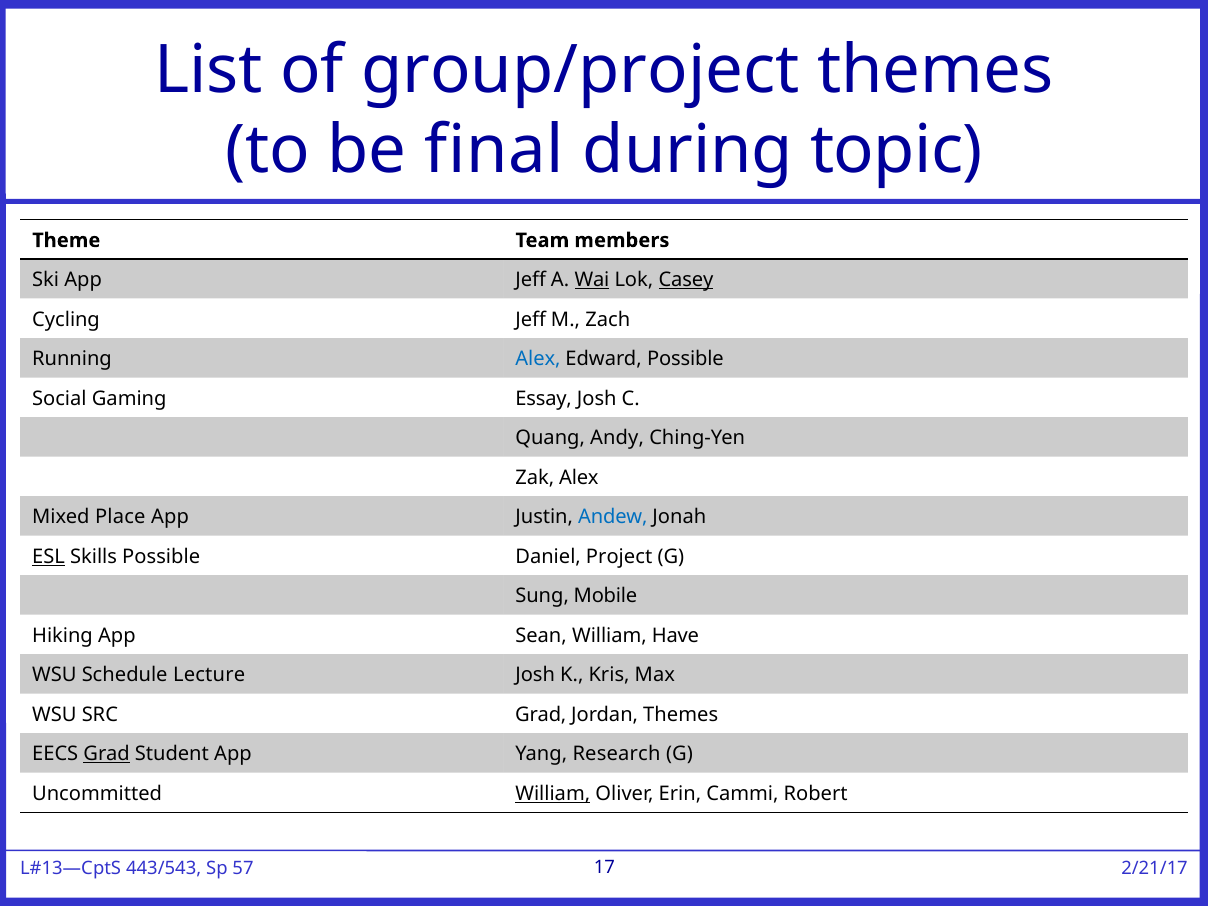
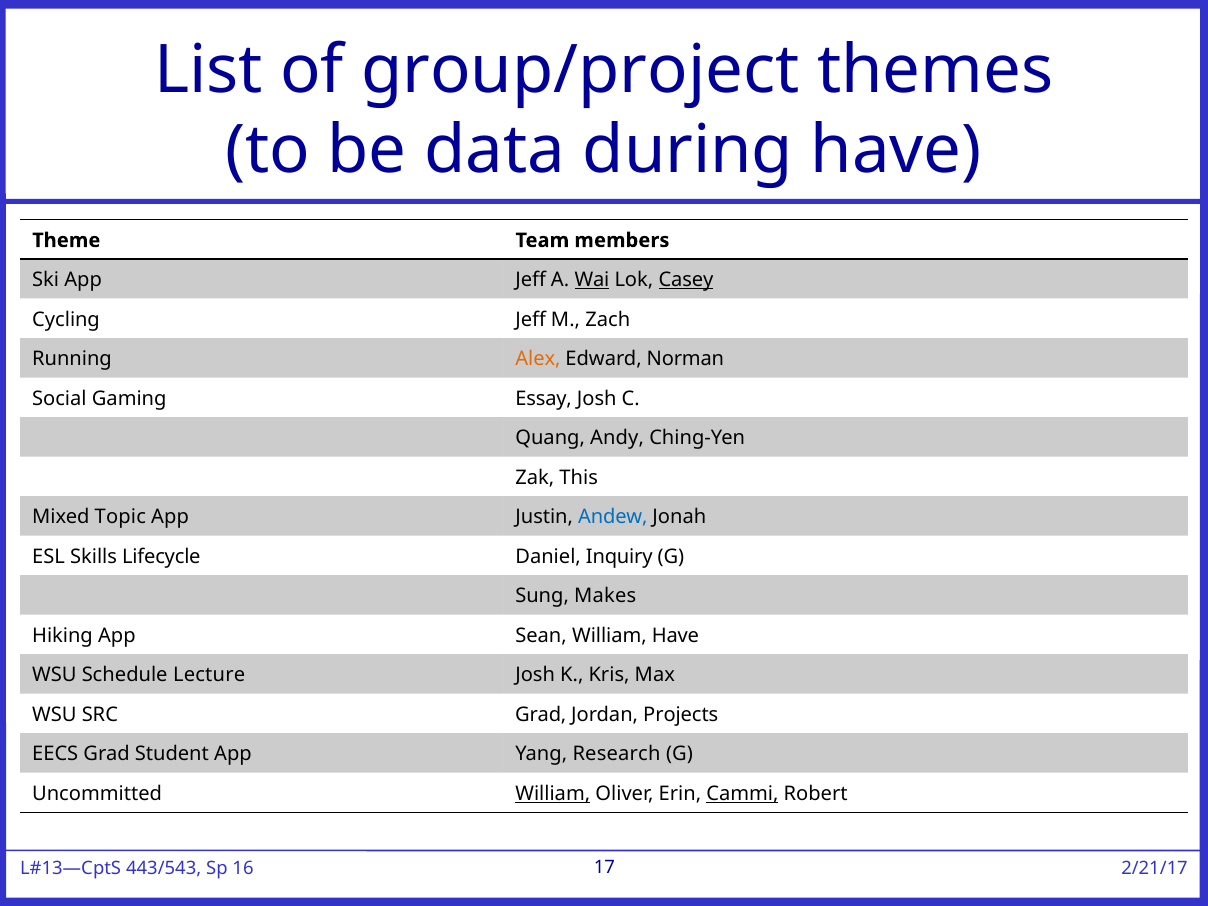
final: final -> data
during topic: topic -> have
Alex at (538, 359) colour: blue -> orange
Edward Possible: Possible -> Norman
Zak Alex: Alex -> This
Place: Place -> Topic
ESL underline: present -> none
Skills Possible: Possible -> Lifecycle
Project: Project -> Inquiry
Mobile: Mobile -> Makes
Jordan Themes: Themes -> Projects
Grad at (107, 754) underline: present -> none
Cammi underline: none -> present
57: 57 -> 16
